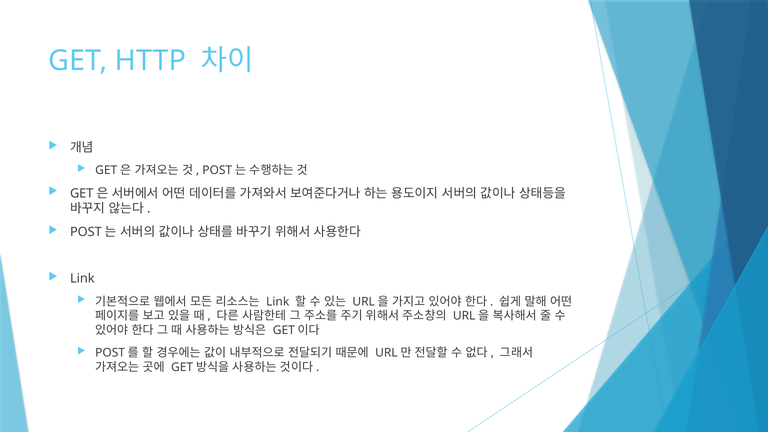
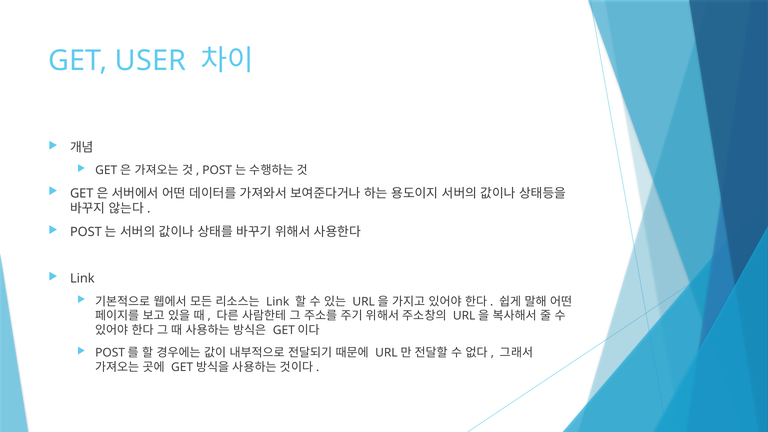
HTTP: HTTP -> USER
